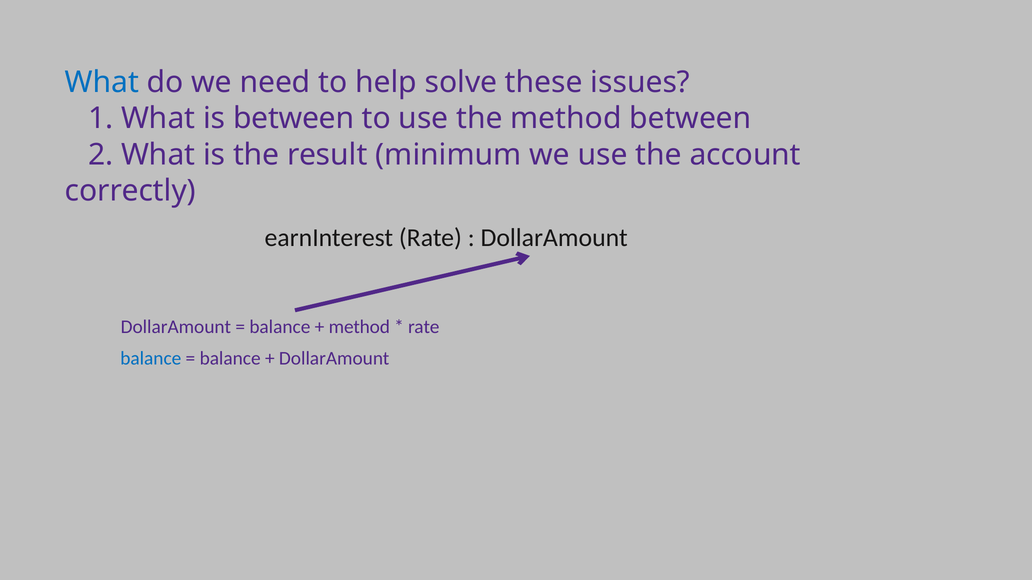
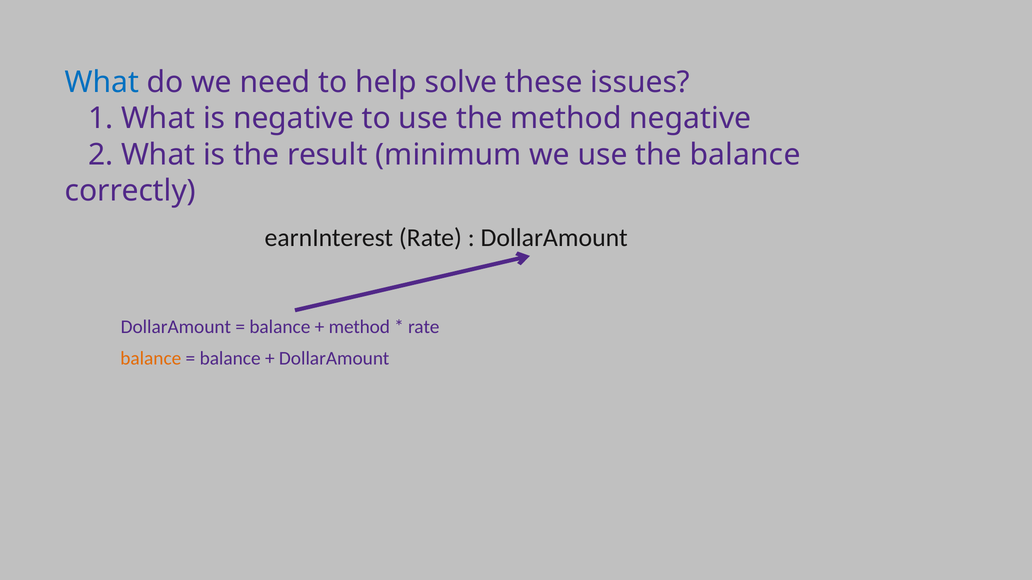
is between: between -> negative
method between: between -> negative
the account: account -> balance
balance at (151, 359) colour: blue -> orange
